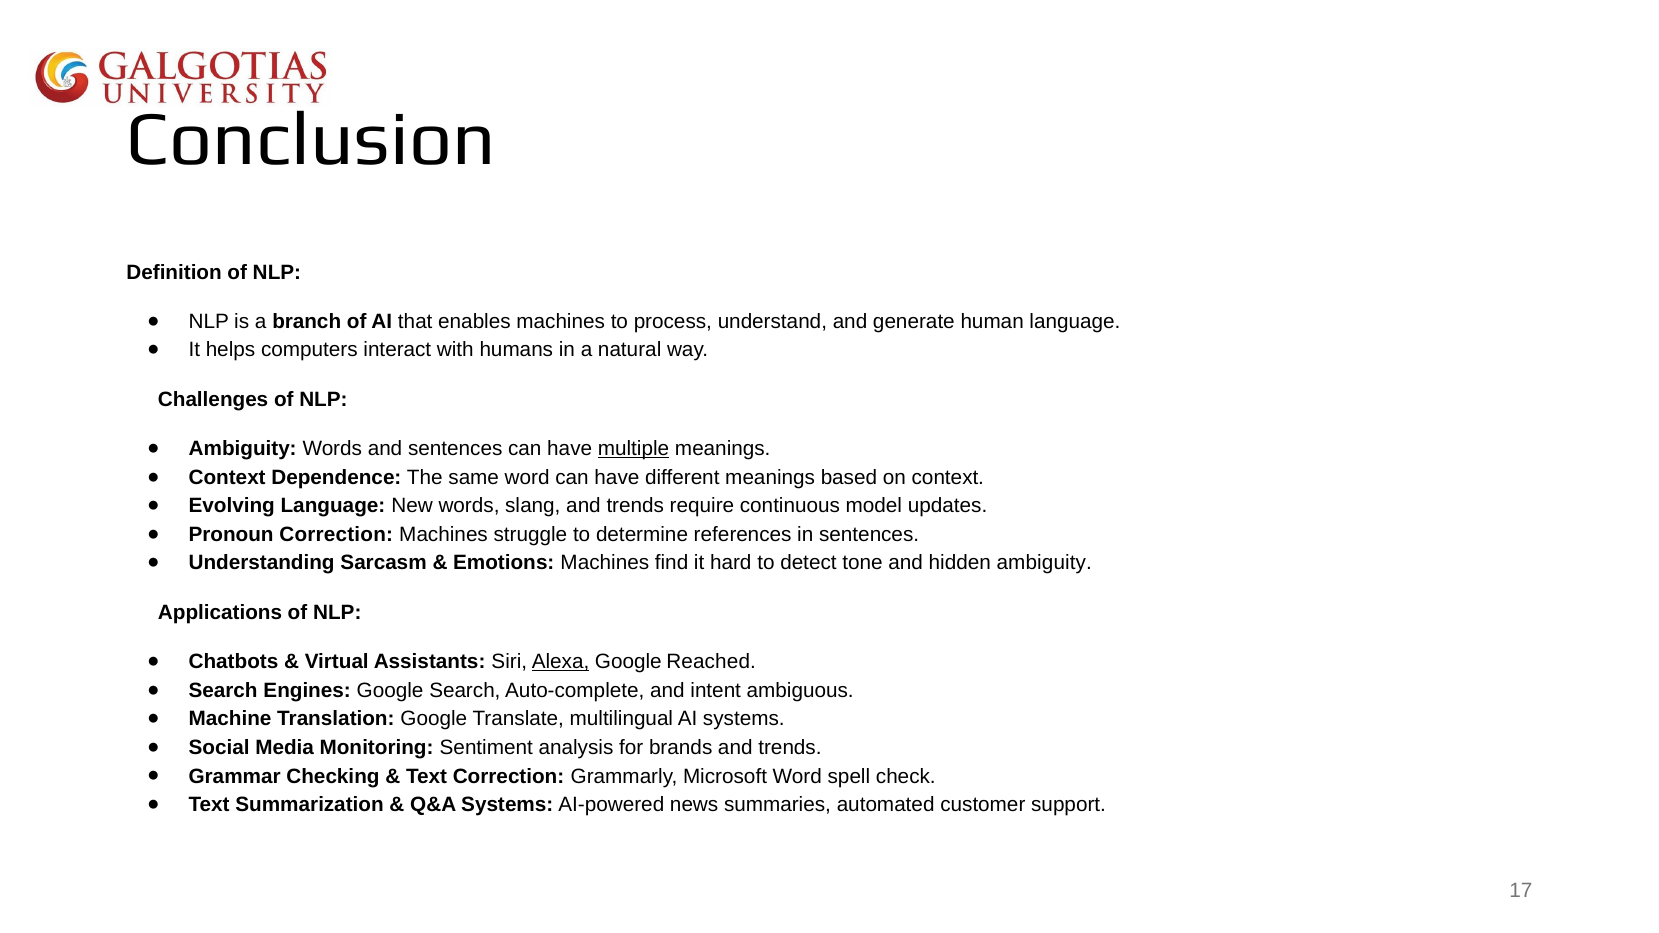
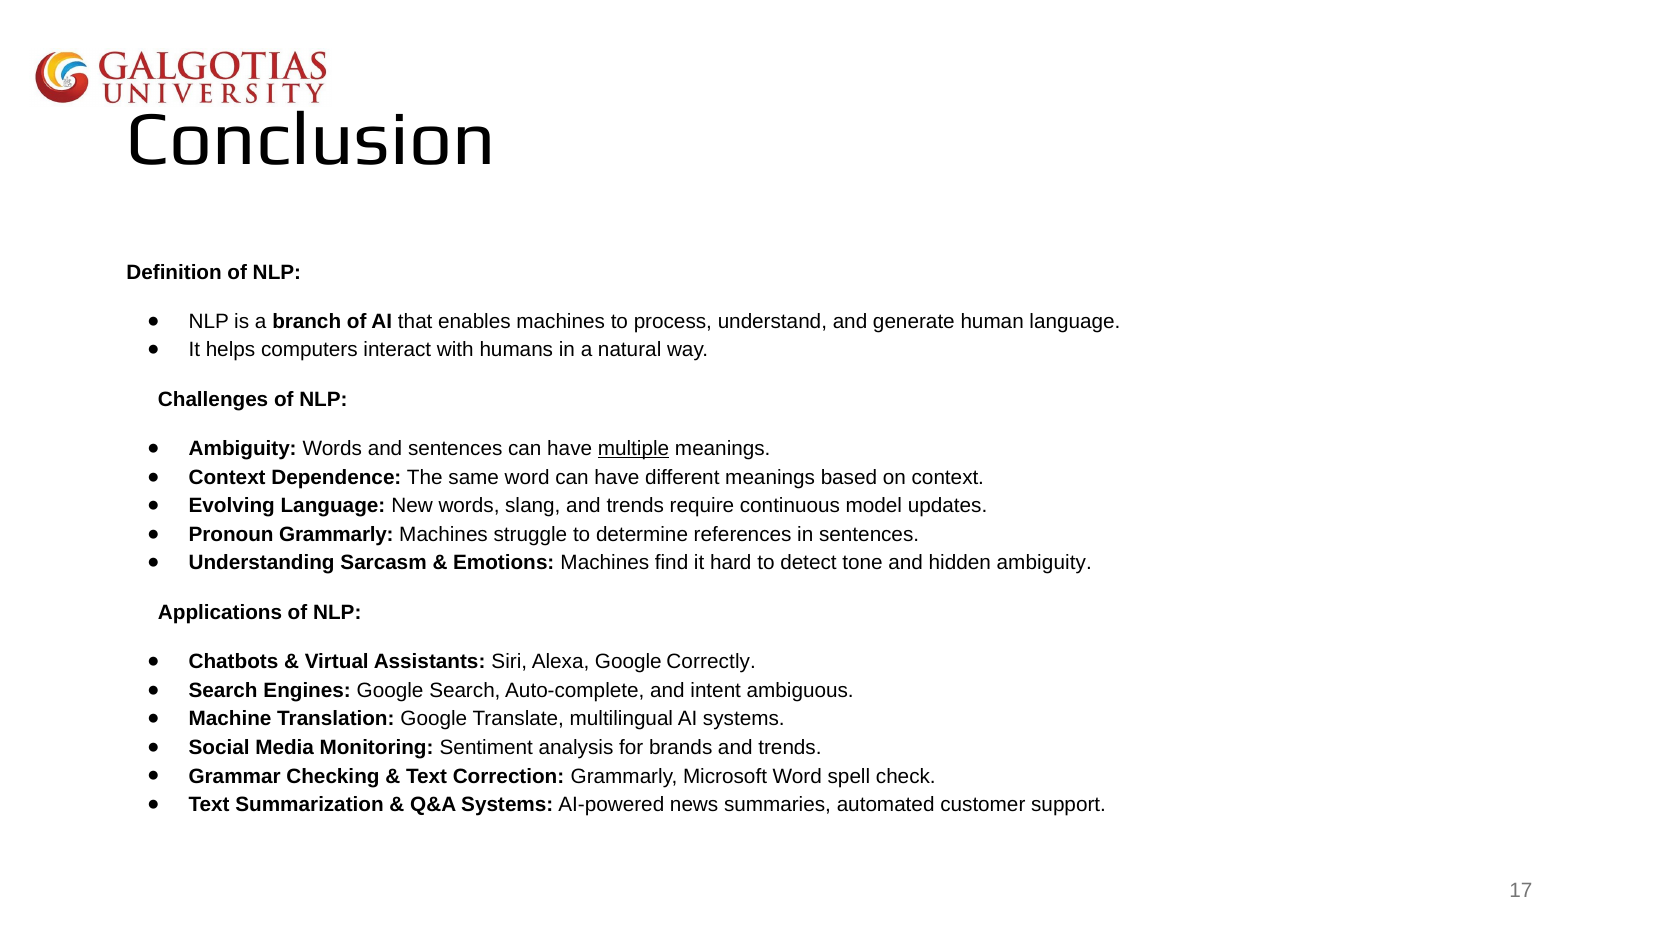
Pronoun Correction: Correction -> Grammarly
Alexa underline: present -> none
Reached: Reached -> Correctly
